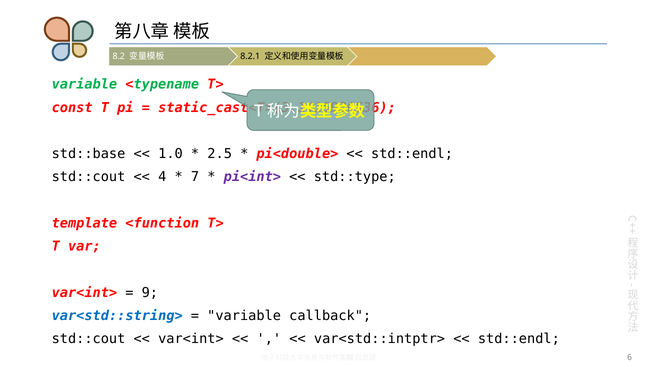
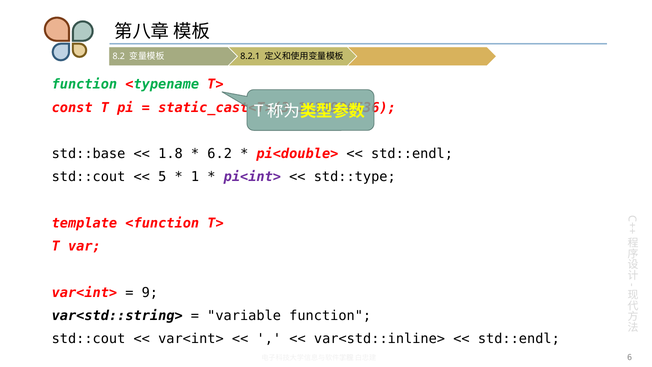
variable at (84, 84): variable -> function
1.0: 1.0 -> 1.8
2.5: 2.5 -> 6.2
4: 4 -> 5
7: 7 -> 1
var<std::string> colour: blue -> black
variable callback: callback -> function
var<std::intptr>: var<std::intptr> -> var<std::inline>
